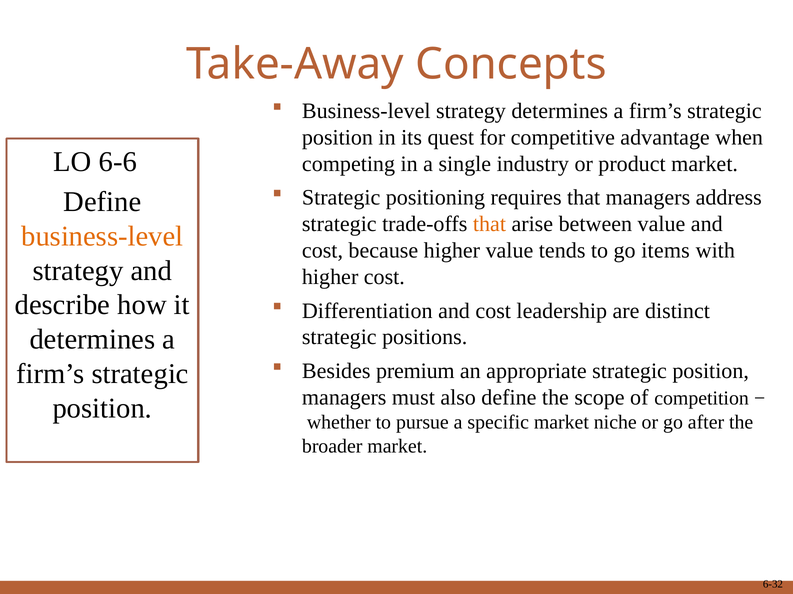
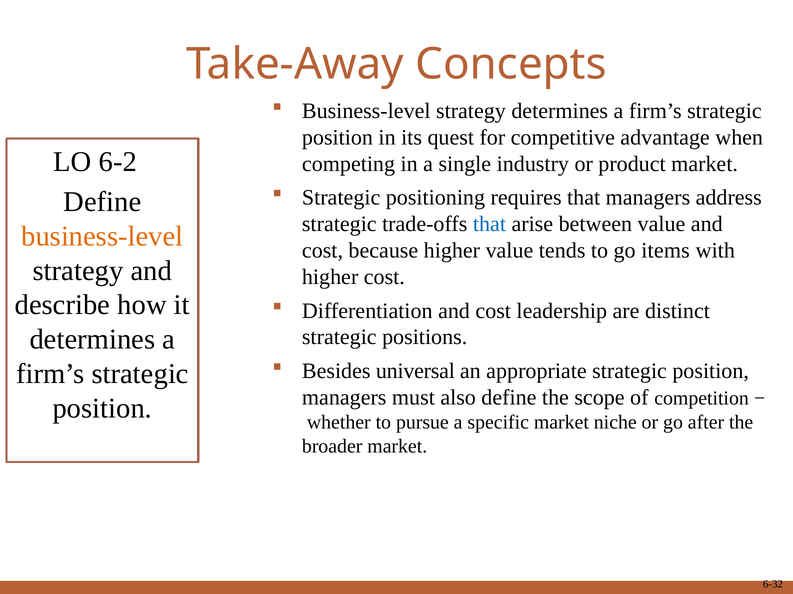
6-6: 6-6 -> 6-2
that at (489, 224) colour: orange -> blue
premium: premium -> universal
